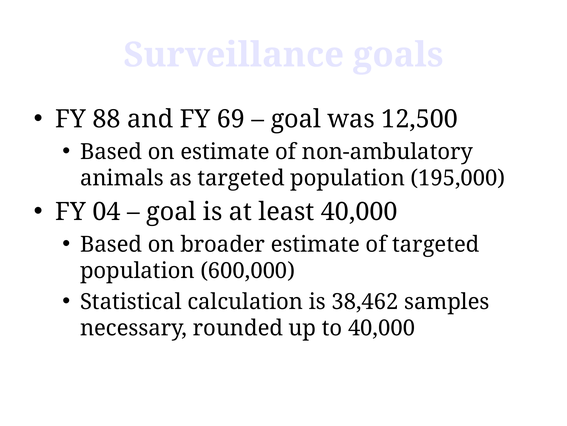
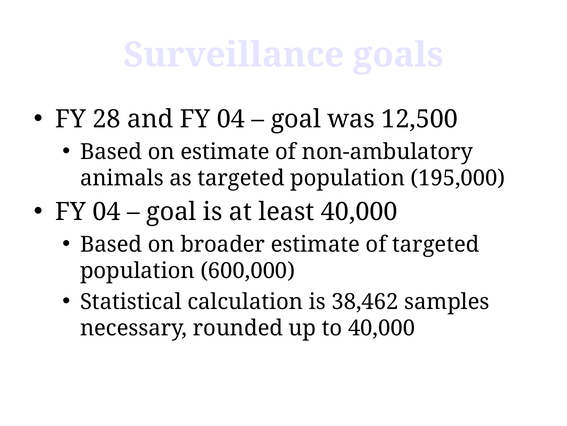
88: 88 -> 28
and FY 69: 69 -> 04
